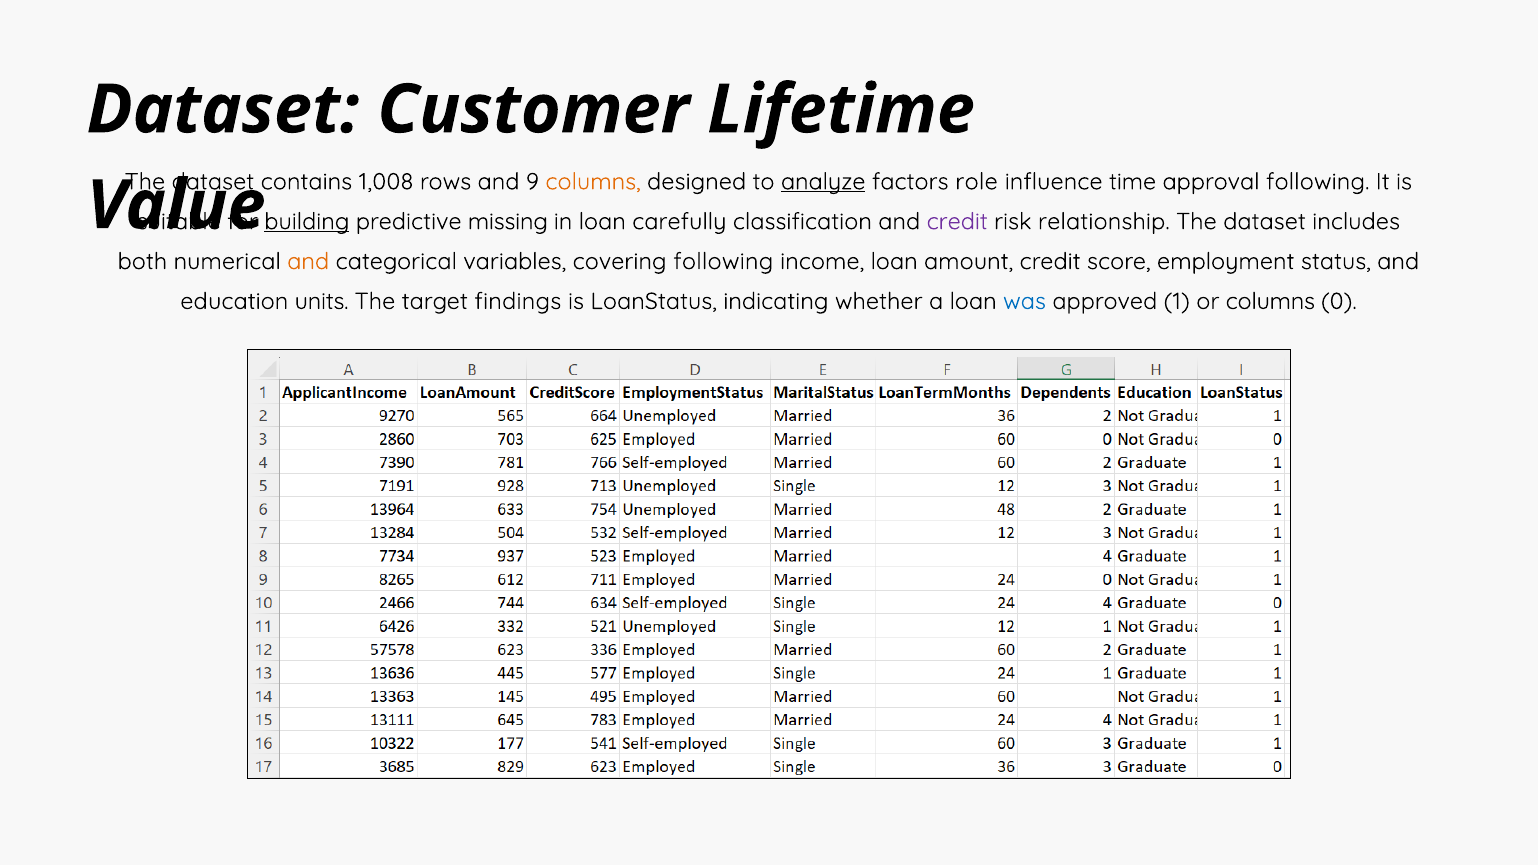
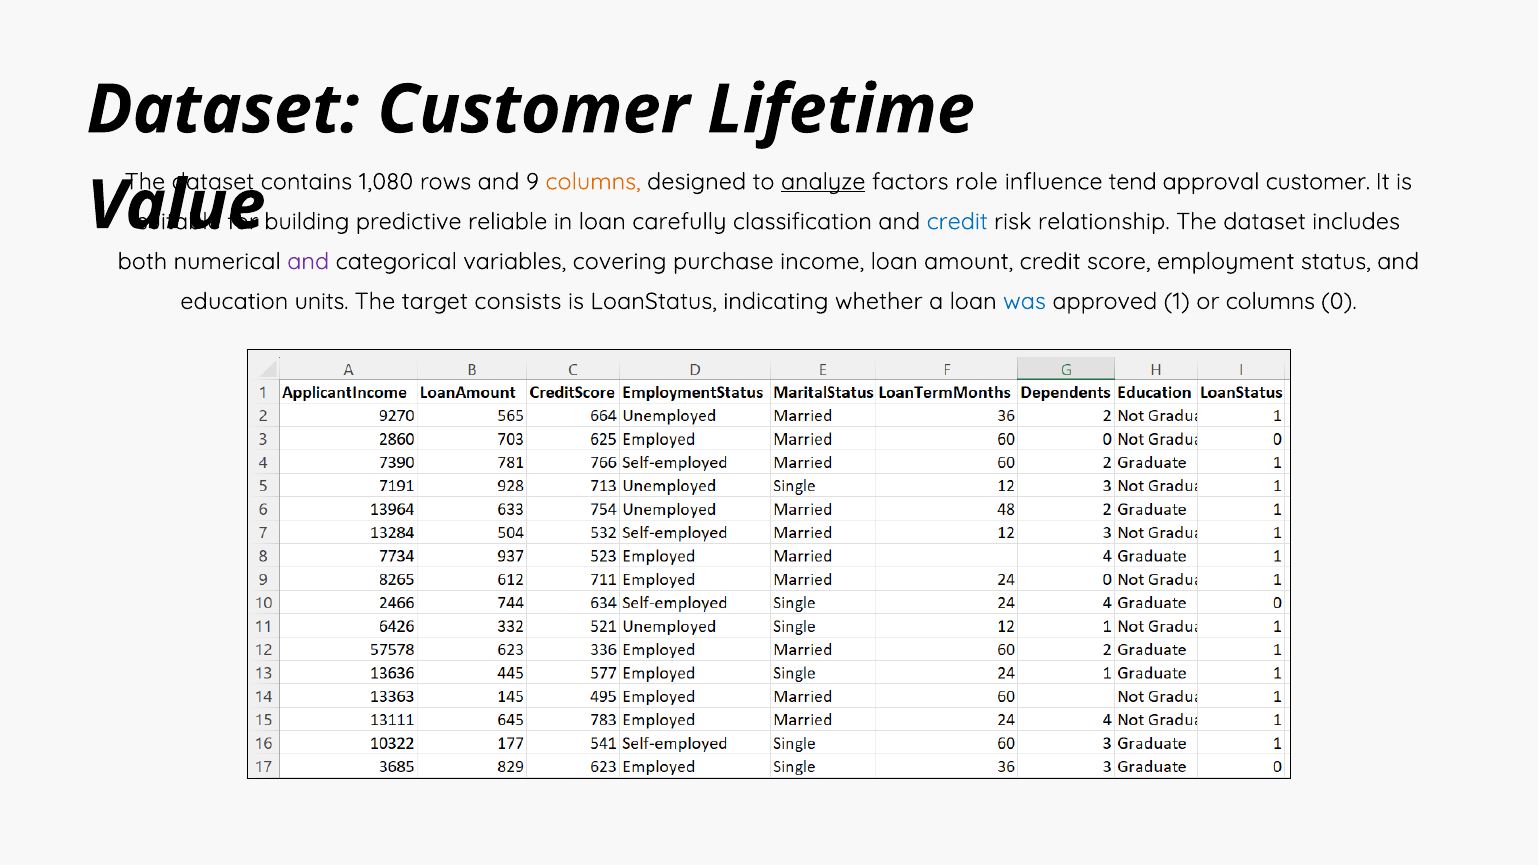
1,008: 1,008 -> 1,080
time: time -> tend
approval following: following -> customer
building underline: present -> none
missing: missing -> reliable
credit at (957, 222) colour: purple -> blue
and at (308, 261) colour: orange -> purple
covering following: following -> purchase
findings: findings -> consists
